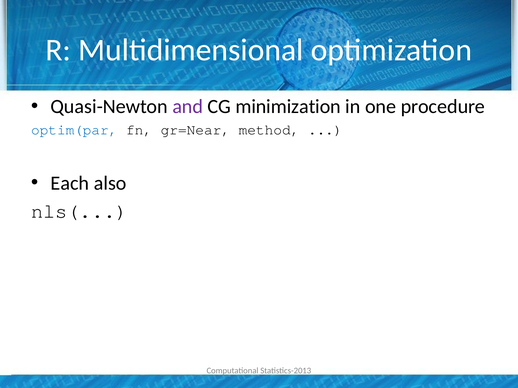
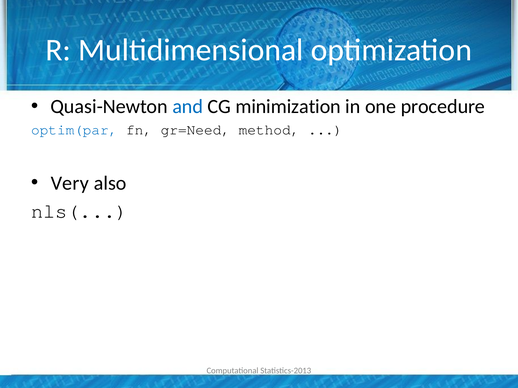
and colour: purple -> blue
gr=Near: gr=Near -> gr=Need
Each: Each -> Very
